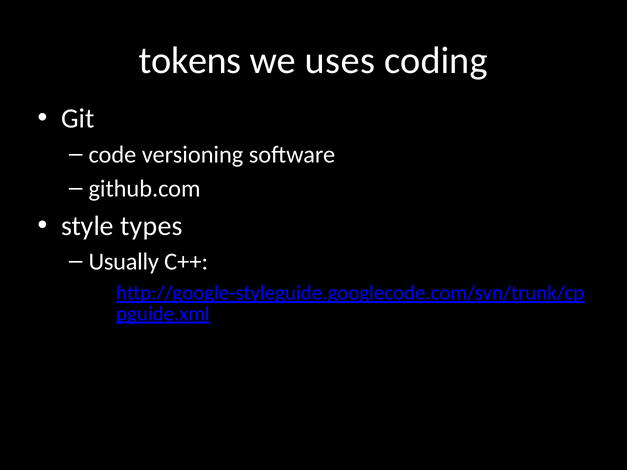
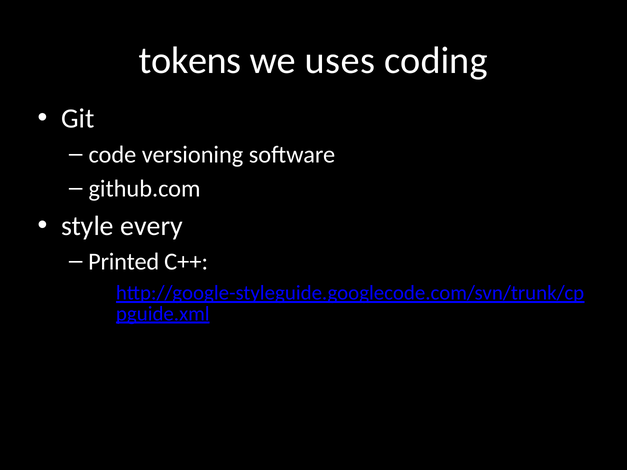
types: types -> every
Usually: Usually -> Printed
